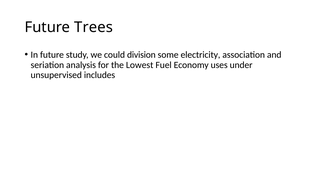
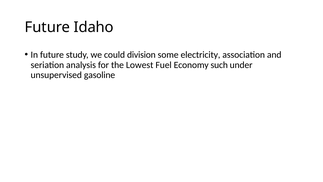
Trees: Trees -> Idaho
uses: uses -> such
includes: includes -> gasoline
